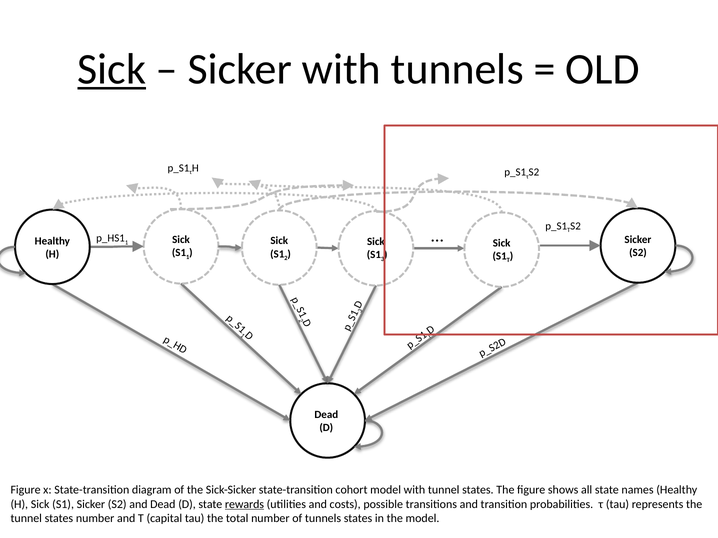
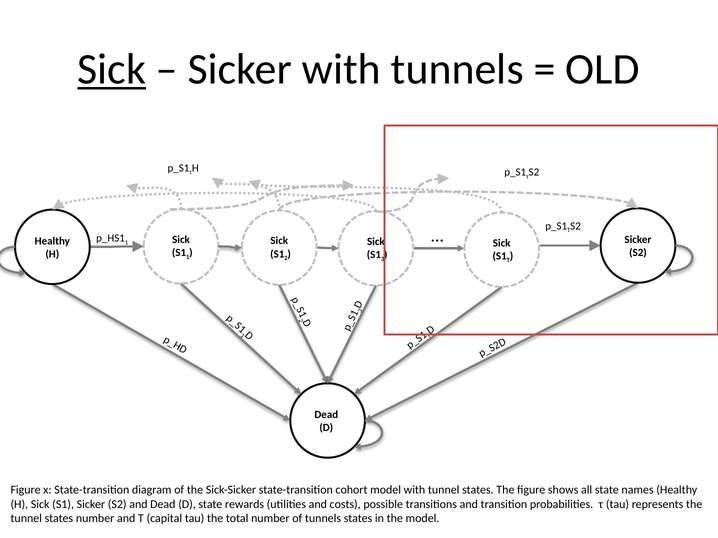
rewards underline: present -> none
